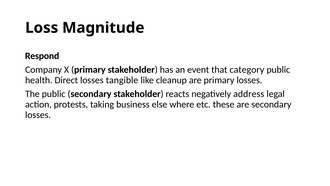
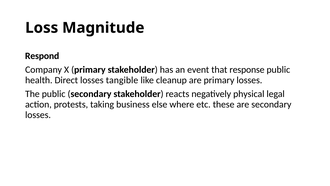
category: category -> response
address: address -> physical
